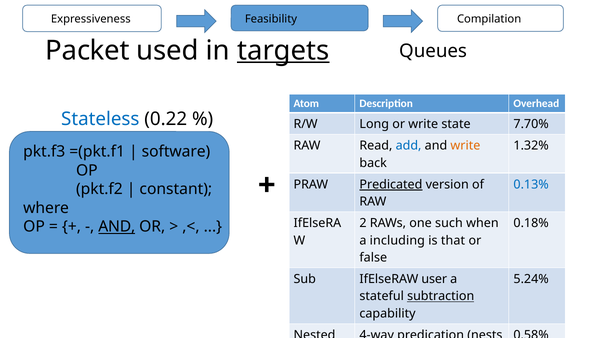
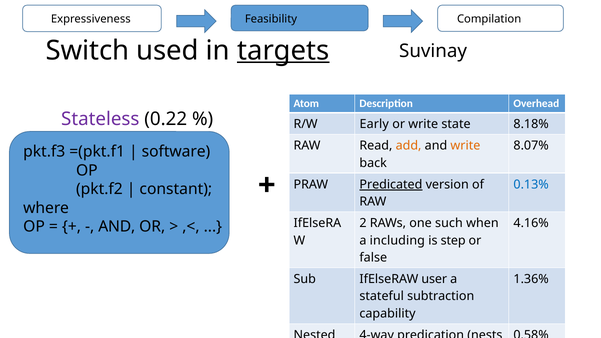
Packet: Packet -> Switch
Queues: Queues -> Suvinay
Stateless colour: blue -> purple
Long: Long -> Early
7.70%: 7.70% -> 8.18%
add colour: blue -> orange
1.32%: 1.32% -> 8.07%
0.18%: 0.18% -> 4.16%
AND at (117, 227) underline: present -> none
that: that -> step
5.24%: 5.24% -> 1.36%
subtraction underline: present -> none
